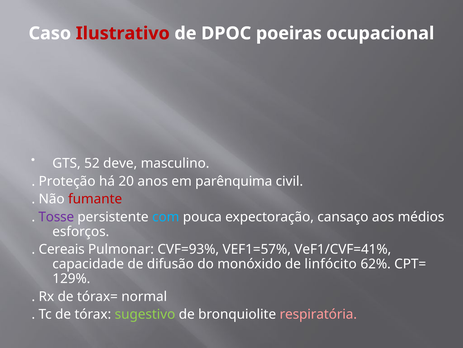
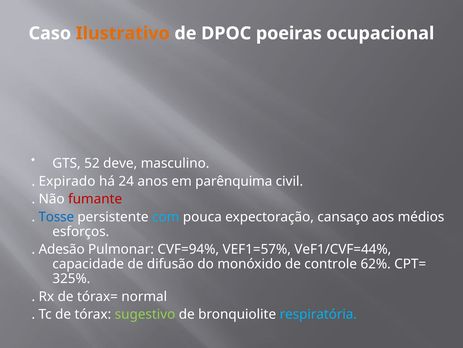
Ilustrativo colour: red -> orange
Proteção: Proteção -> Expirado
20: 20 -> 24
Tosse colour: purple -> blue
Cereais: Cereais -> Adesão
CVF=93%: CVF=93% -> CVF=94%
VeF1/CVF=41%: VeF1/CVF=41% -> VeF1/CVF=44%
linfócito: linfócito -> controle
129%: 129% -> 325%
respiratória colour: pink -> light blue
